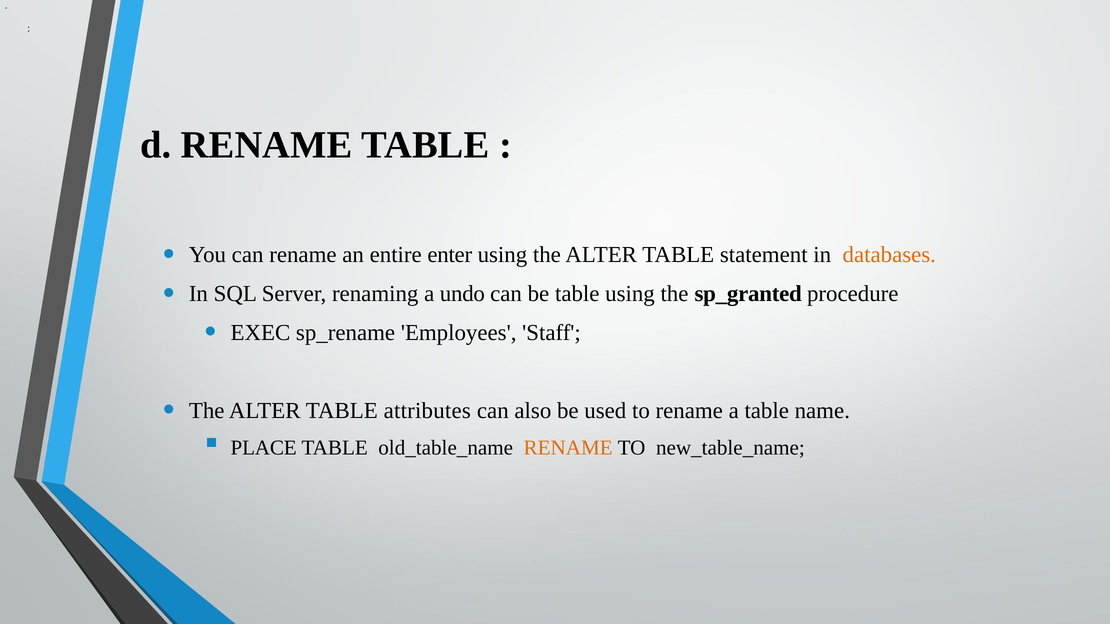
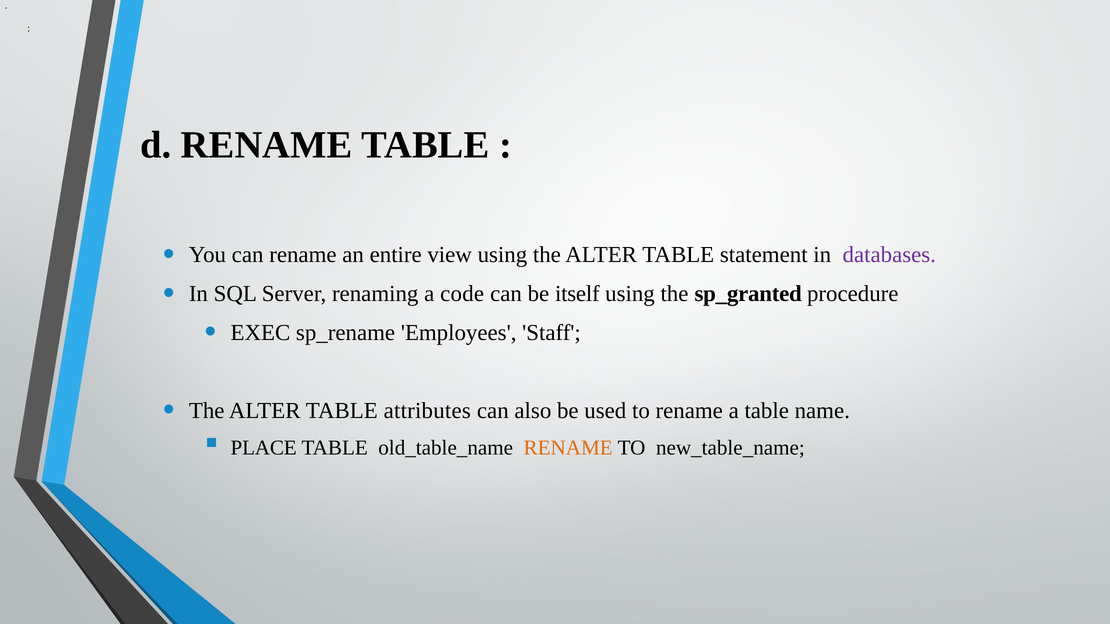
enter: enter -> view
databases colour: orange -> purple
undo: undo -> code
be table: table -> itself
